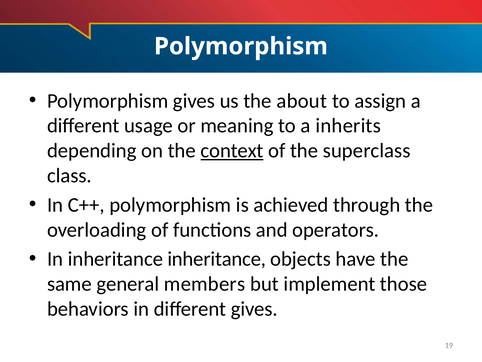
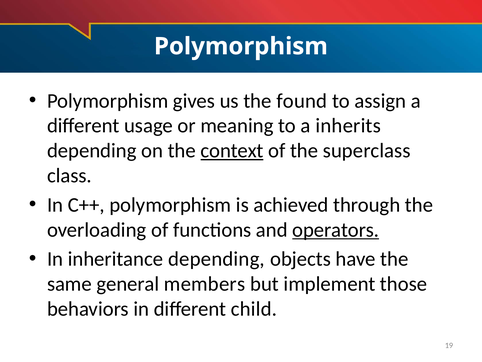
about: about -> found
operators underline: none -> present
inheritance inheritance: inheritance -> depending
different gives: gives -> child
